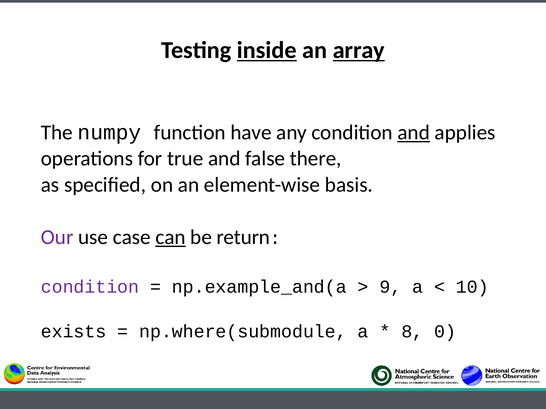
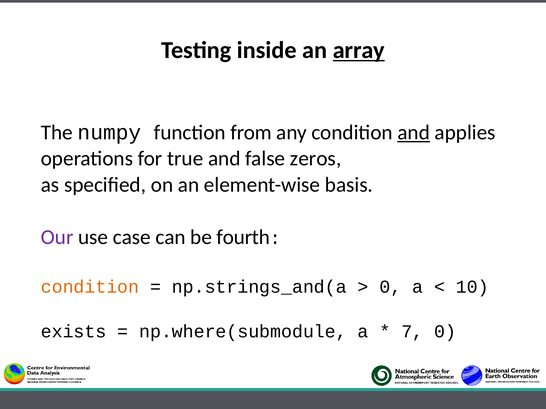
inside underline: present -> none
have: have -> from
there: there -> zeros
can underline: present -> none
return: return -> fourth
condition at (90, 287) colour: purple -> orange
np.example_and(a: np.example_and(a -> np.strings_and(a
9 at (390, 287): 9 -> 0
8: 8 -> 7
